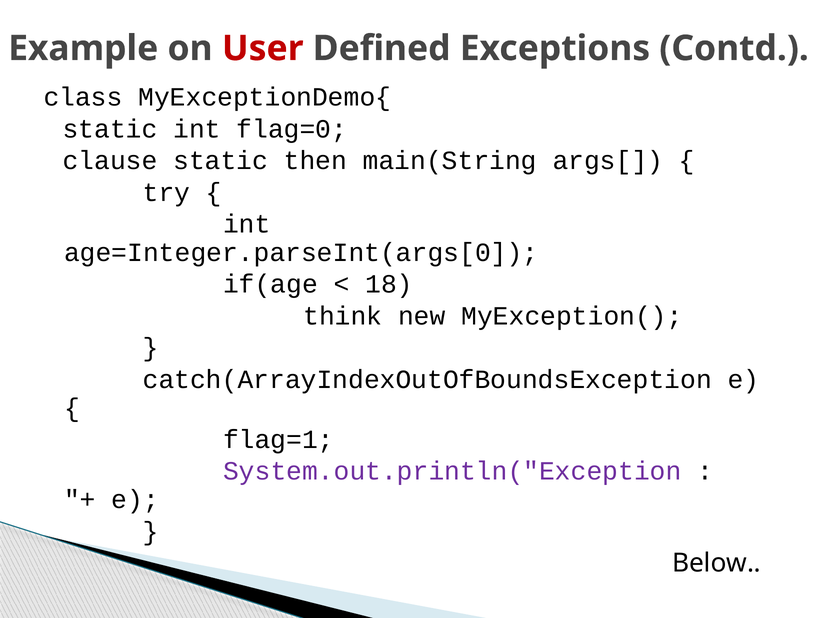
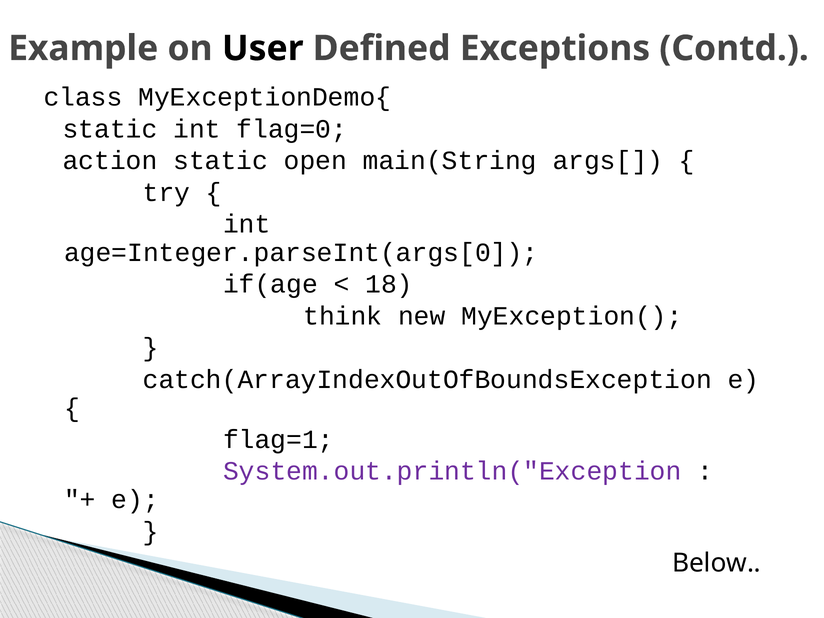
User colour: red -> black
clause: clause -> action
then: then -> open
